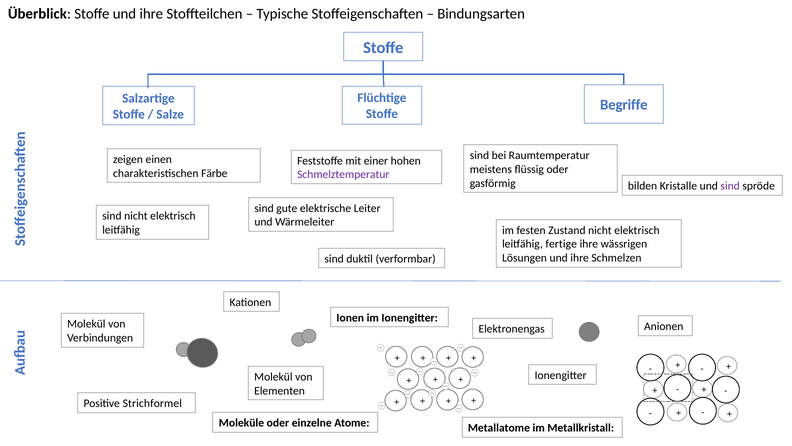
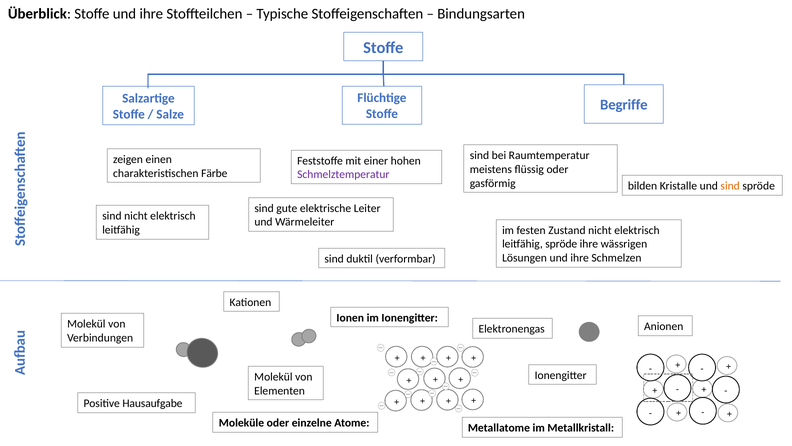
sind at (730, 186) colour: purple -> orange
leitfähig fertige: fertige -> spröde
Strichformel: Strichformel -> Hausaufgabe
